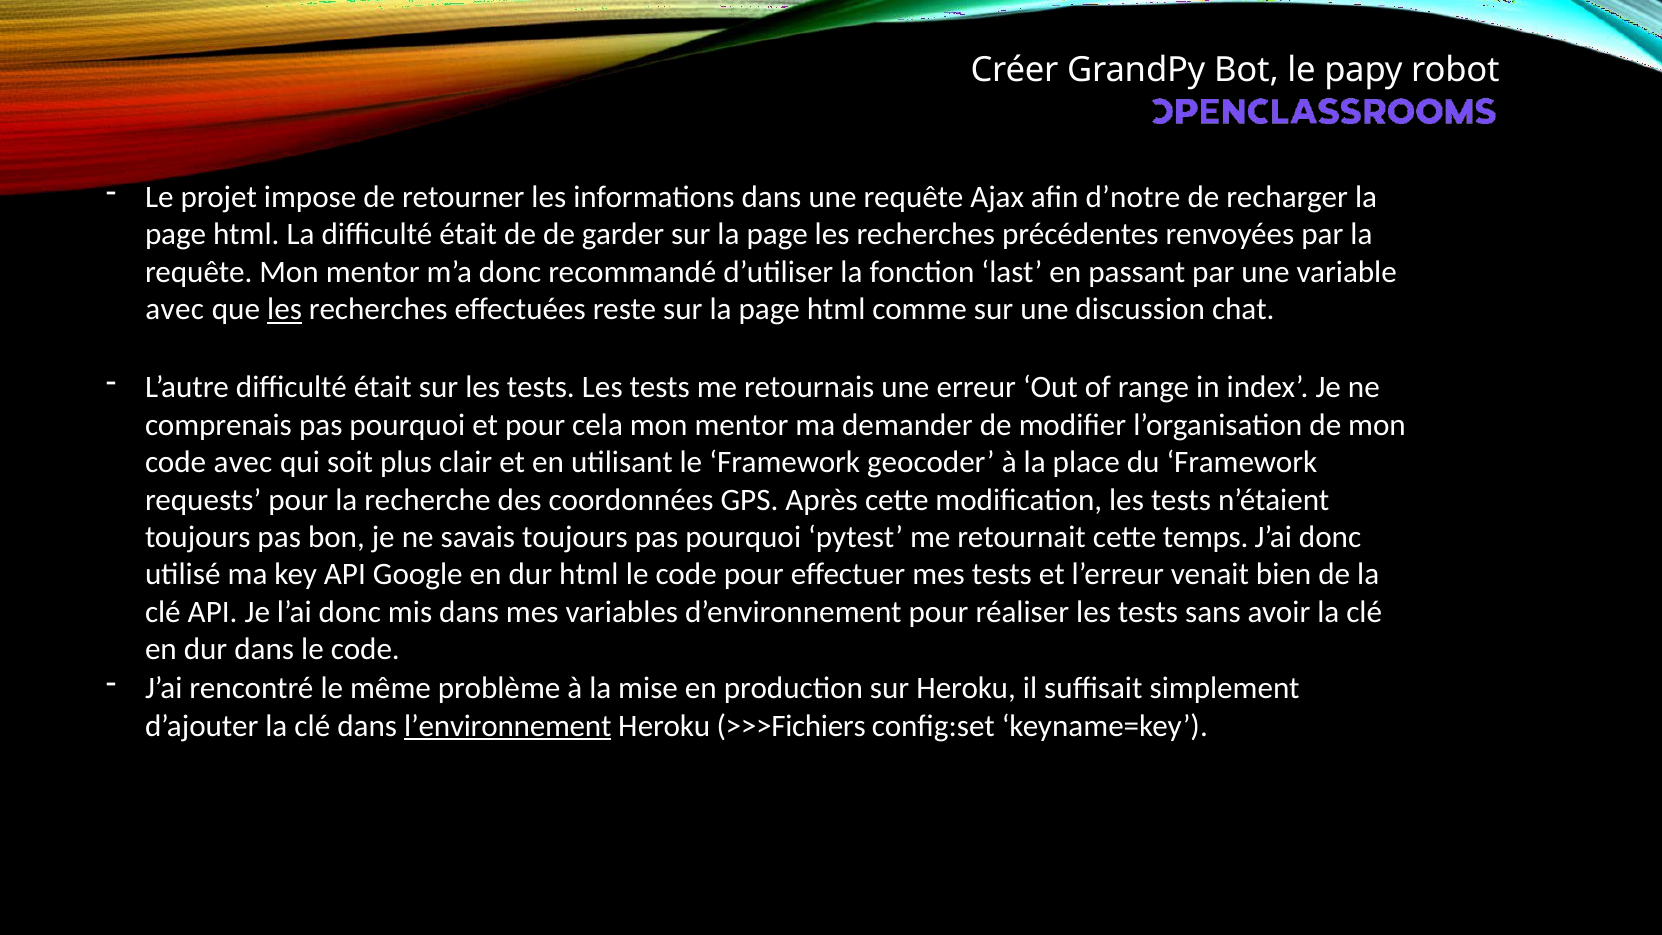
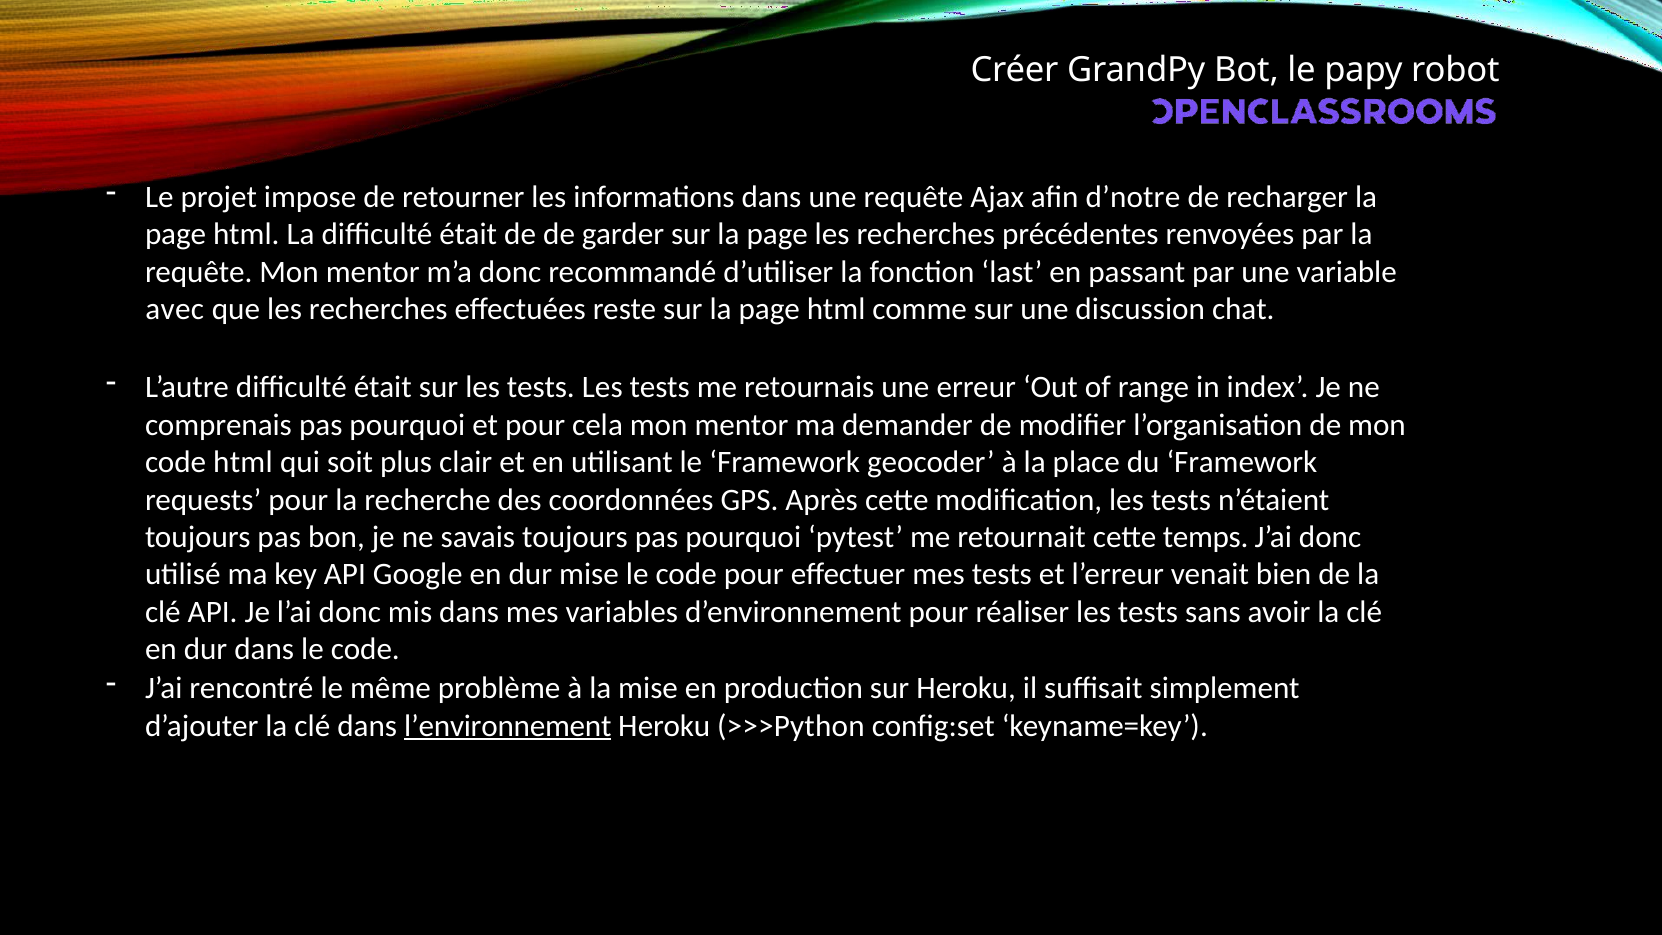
les at (285, 309) underline: present -> none
code avec: avec -> html
dur html: html -> mise
>>>Fichiers: >>>Fichiers -> >>>Python
